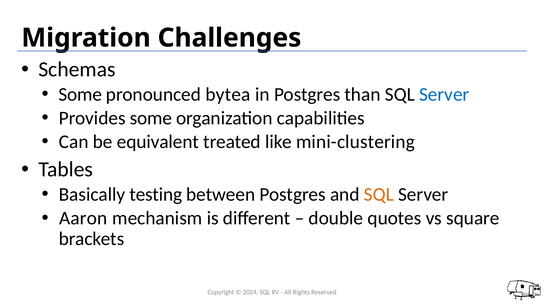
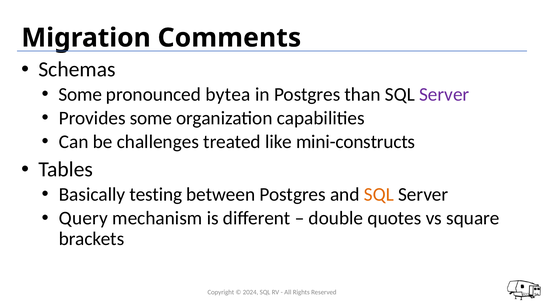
Challenges: Challenges -> Comments
Server at (444, 94) colour: blue -> purple
equivalent: equivalent -> challenges
mini-clustering: mini-clustering -> mini-constructs
Aaron: Aaron -> Query
